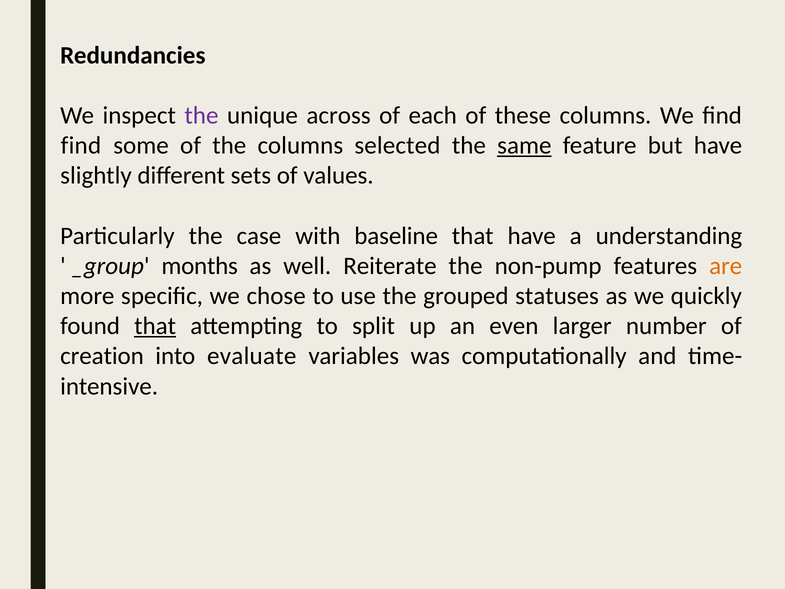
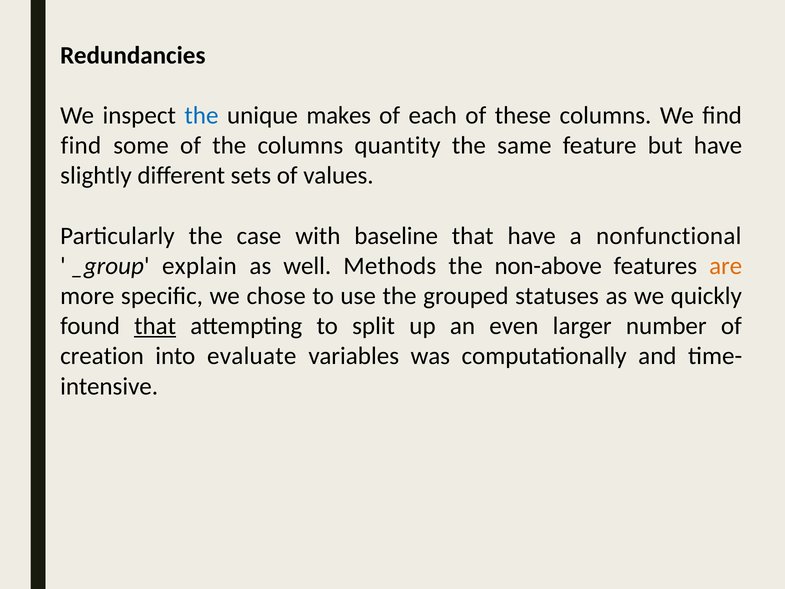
the at (201, 116) colour: purple -> blue
across: across -> makes
selected: selected -> quantity
same underline: present -> none
understanding: understanding -> nonfunctional
months: months -> explain
Reiterate: Reiterate -> Methods
non-pump: non-pump -> non-above
